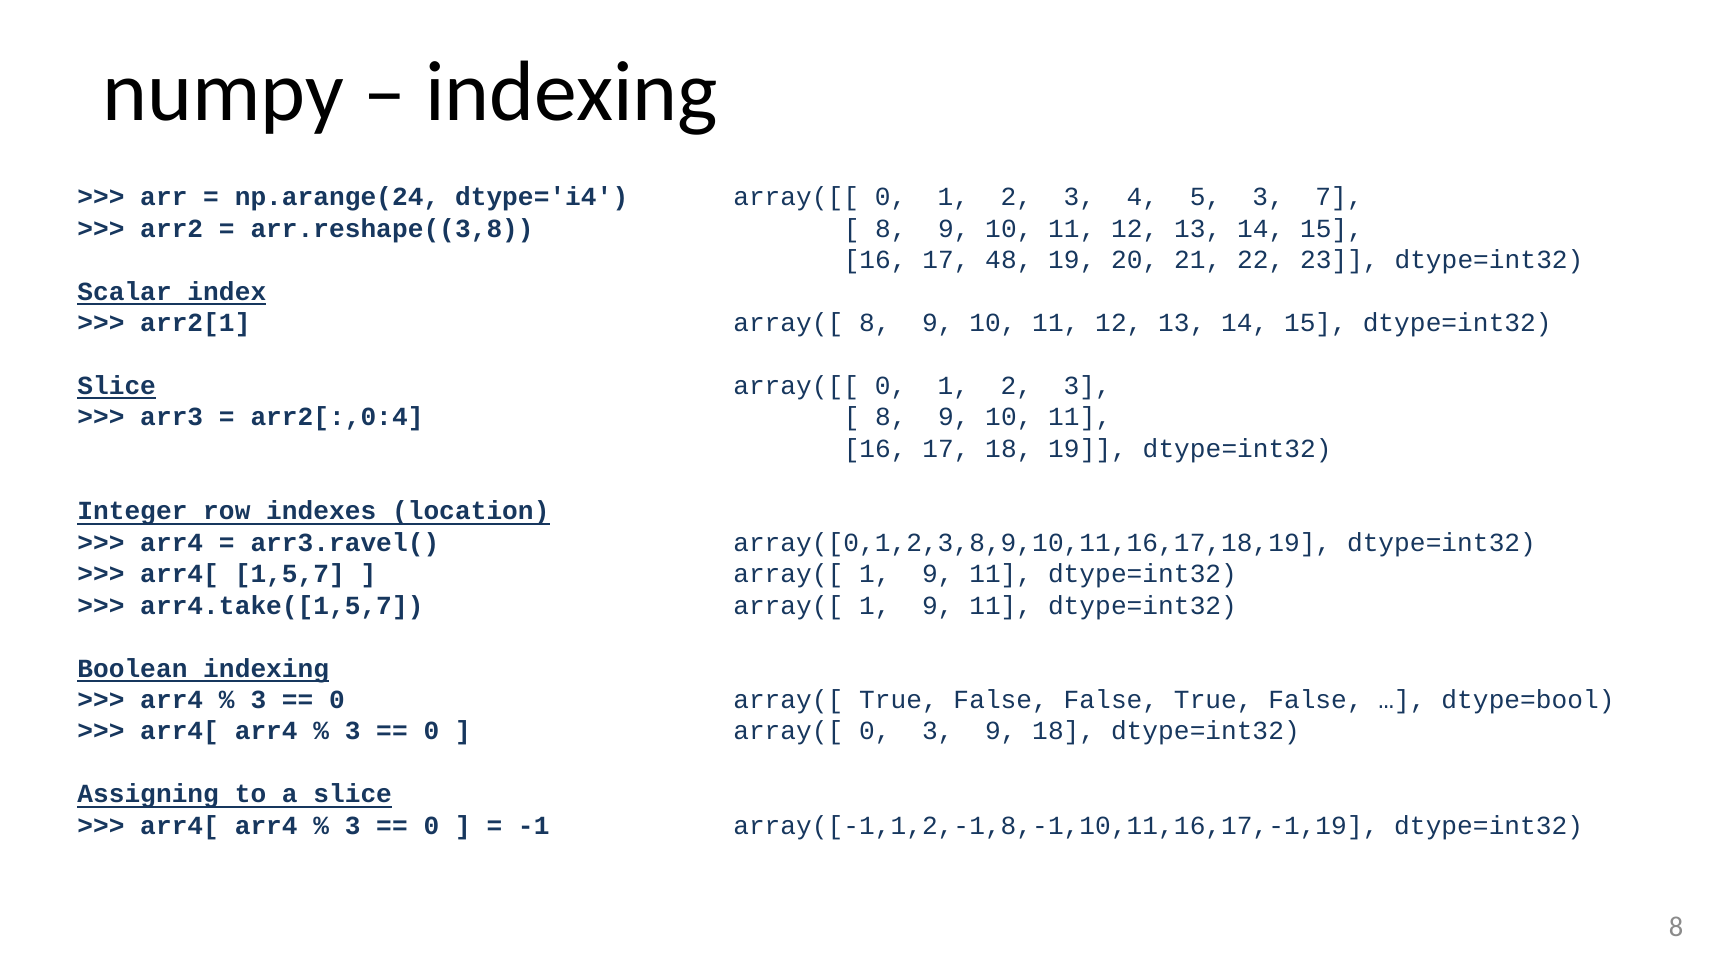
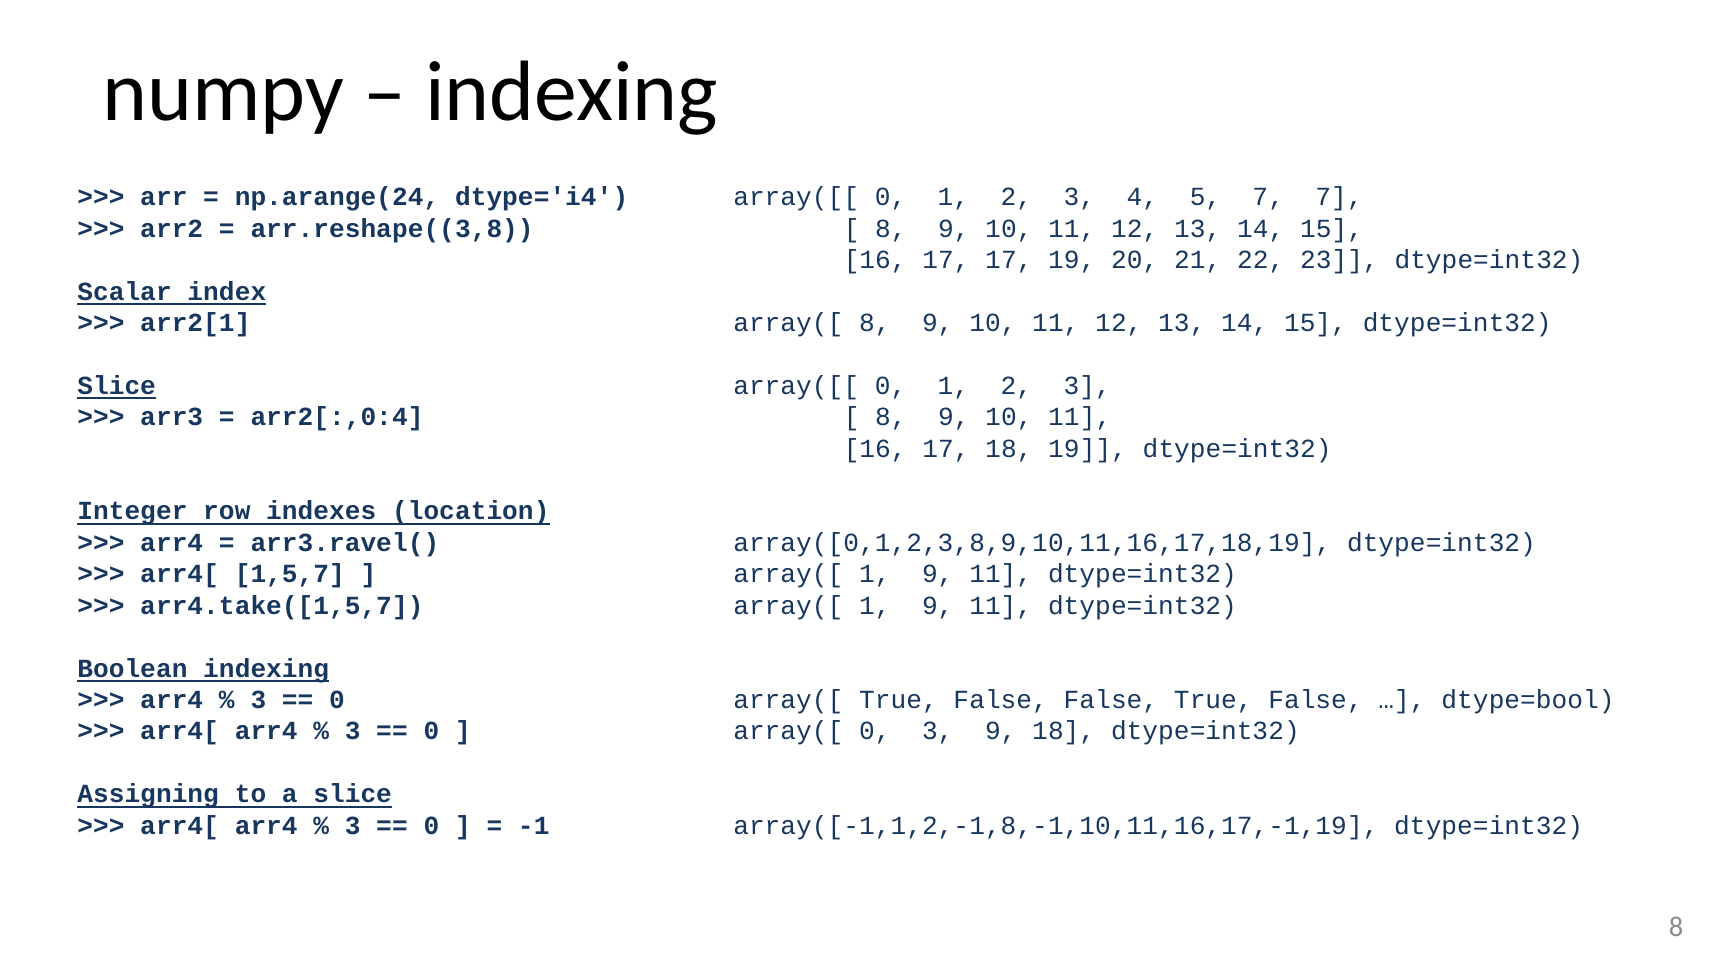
5 3: 3 -> 7
17 48: 48 -> 17
